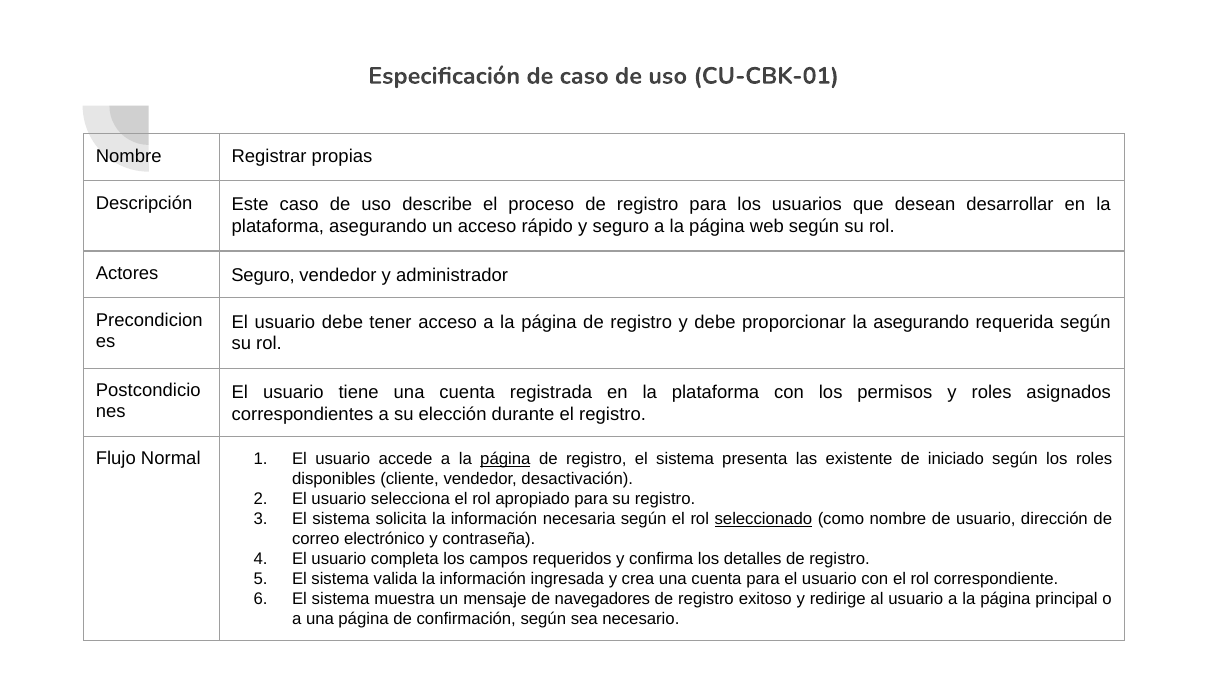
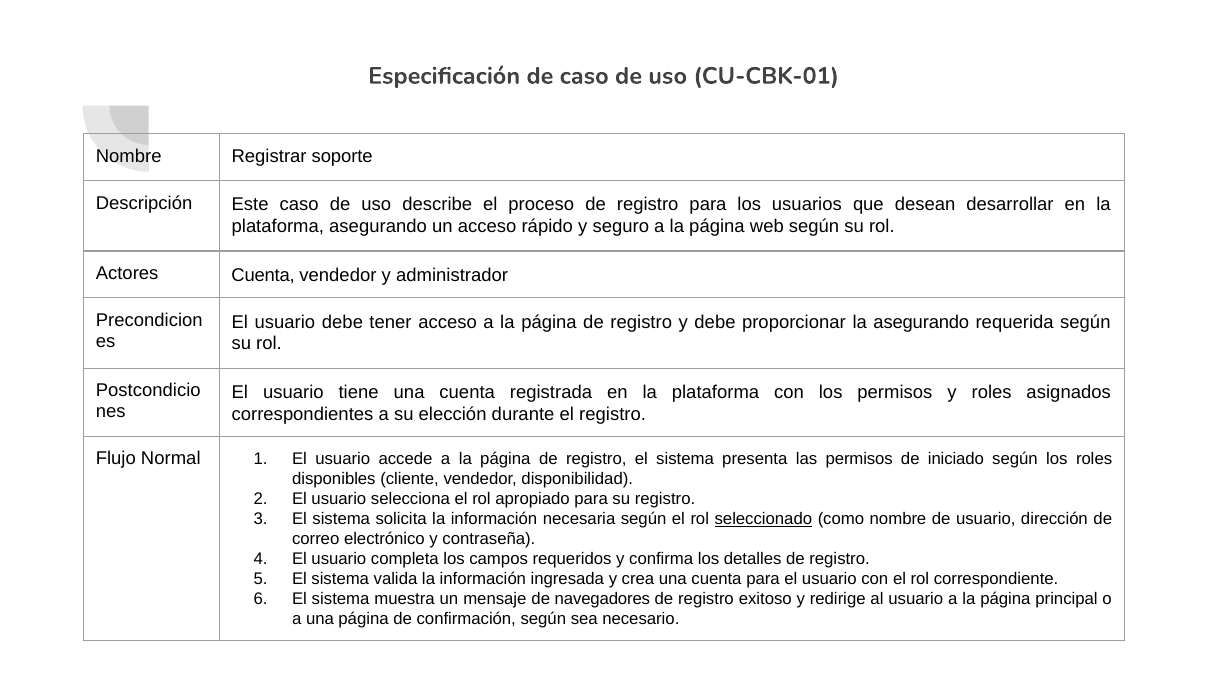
propias: propias -> soporte
Actores Seguro: Seguro -> Cuenta
página at (505, 459) underline: present -> none
las existente: existente -> permisos
desactivación: desactivación -> disponibilidad
